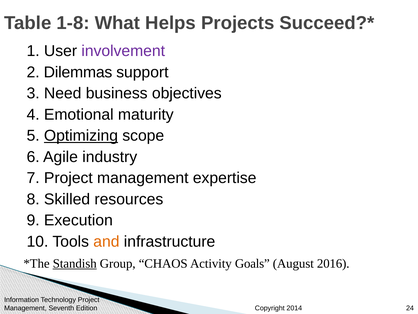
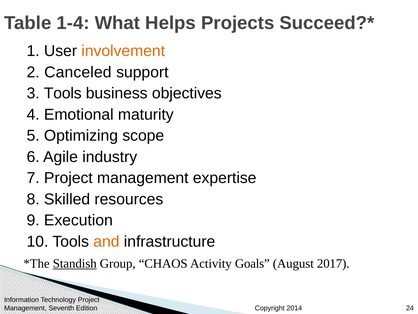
1-8: 1-8 -> 1-4
involvement colour: purple -> orange
Dilemmas: Dilemmas -> Canceled
3 Need: Need -> Tools
Optimizing underline: present -> none
2016: 2016 -> 2017
